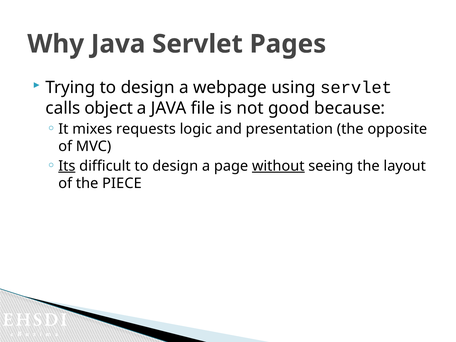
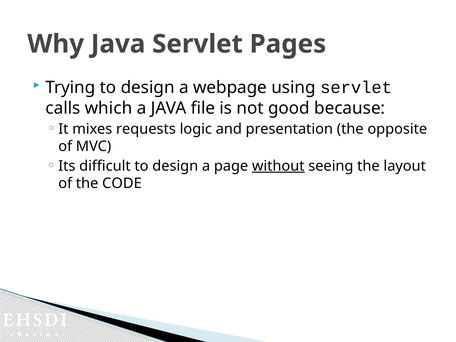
object: object -> which
Its underline: present -> none
PIECE: PIECE -> CODE
